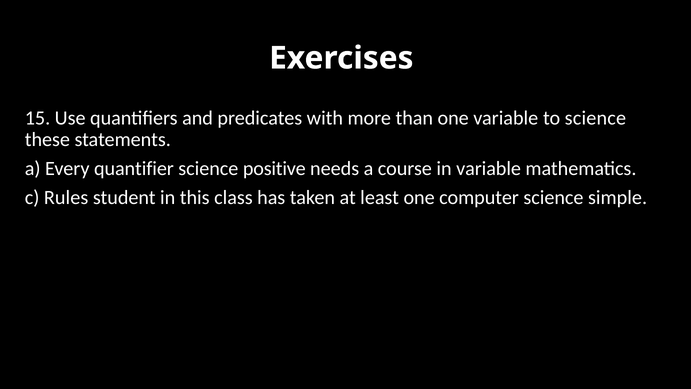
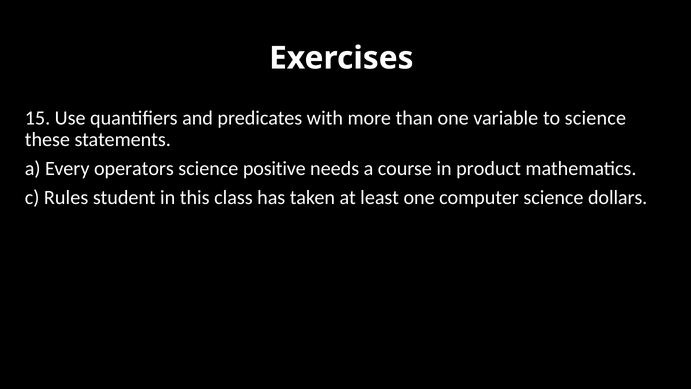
quantifier: quantifier -> operators
in variable: variable -> product
simple: simple -> dollars
